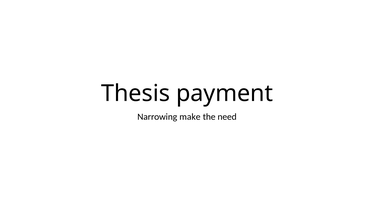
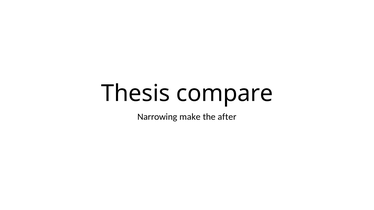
payment: payment -> compare
need: need -> after
